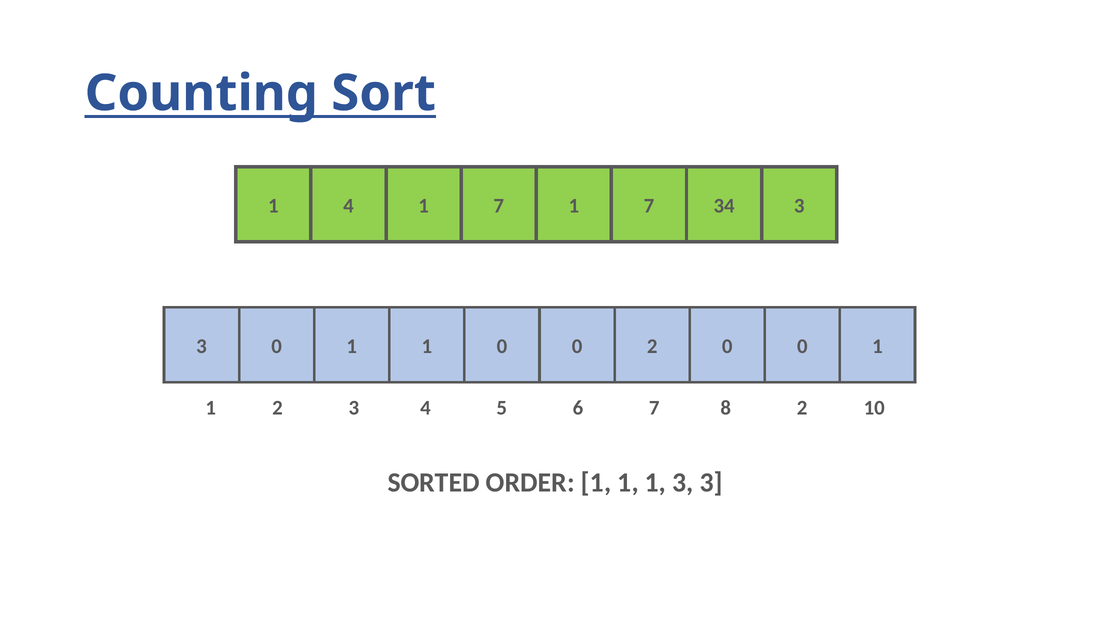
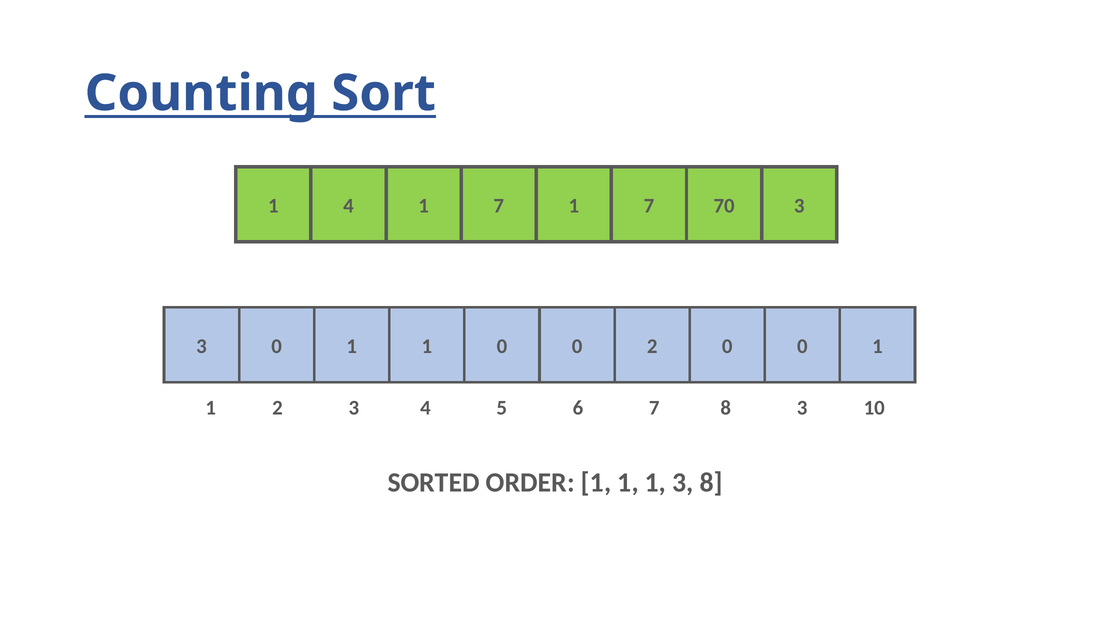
34: 34 -> 70
8 2: 2 -> 3
1 3 3: 3 -> 8
